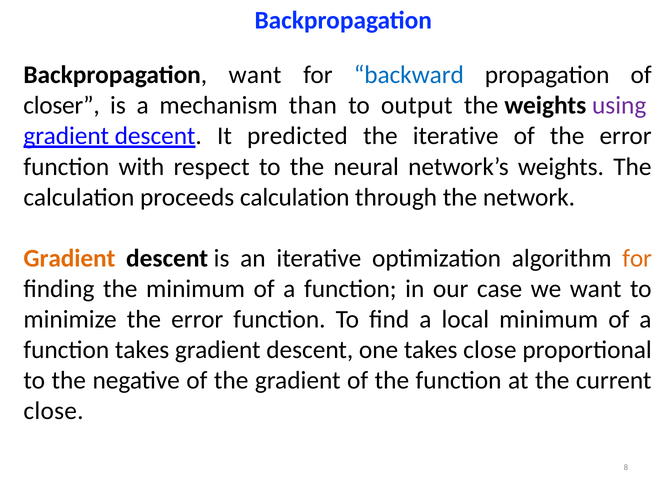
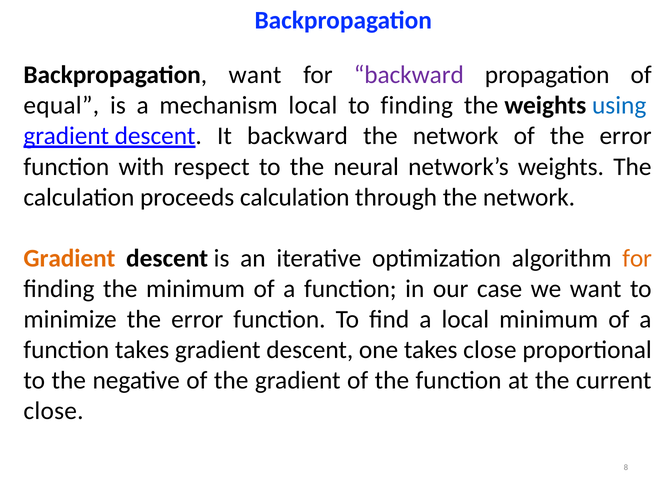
backward at (409, 75) colour: blue -> purple
closer: closer -> equal
mechanism than: than -> local
to output: output -> finding
using colour: purple -> blue
It predicted: predicted -> backward
iterative at (456, 136): iterative -> network
